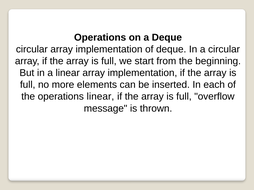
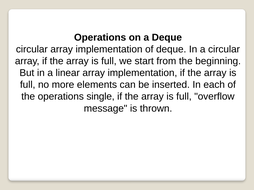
operations linear: linear -> single
